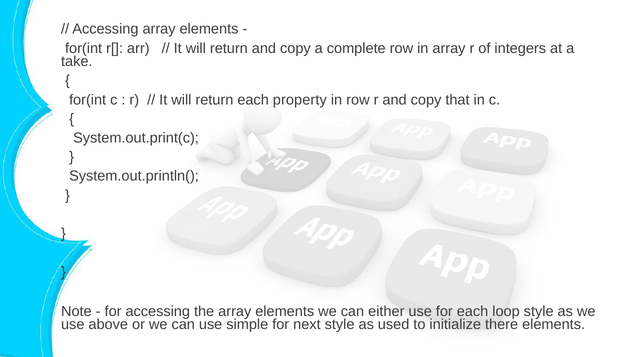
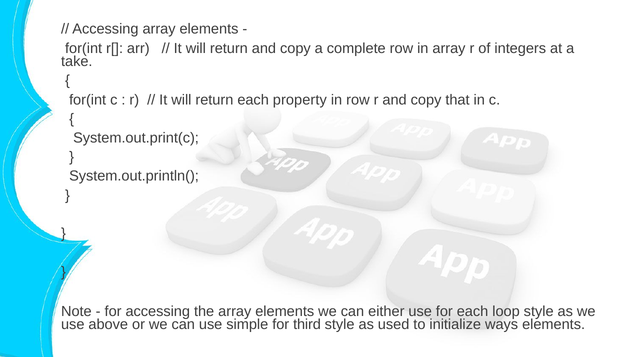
next: next -> third
there: there -> ways
